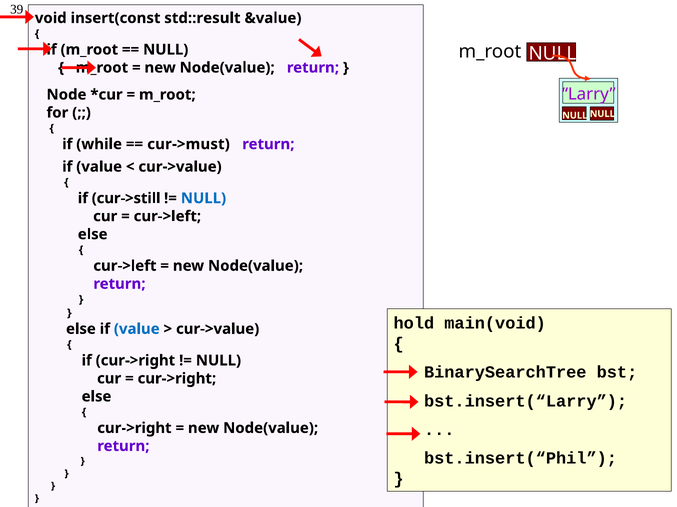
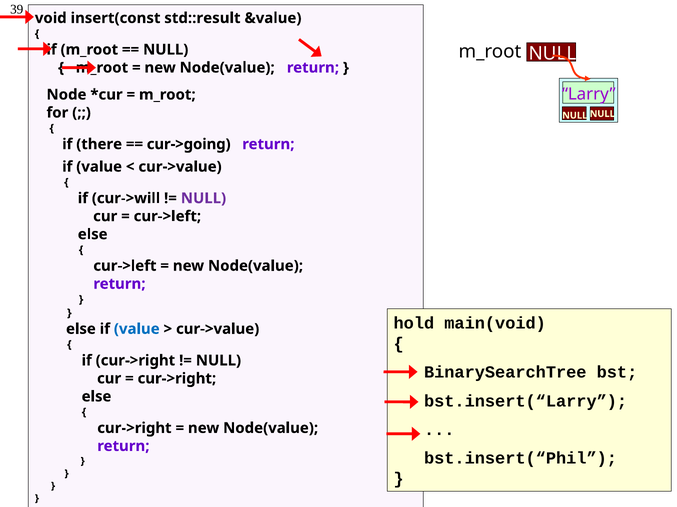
while: while -> there
cur->must: cur->must -> cur->going
cur->still: cur->still -> cur->will
NULL at (203, 199) colour: blue -> purple
